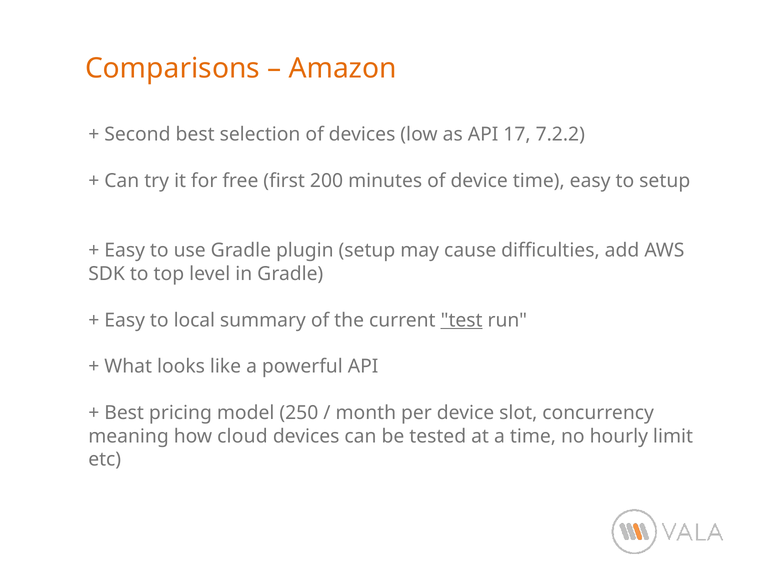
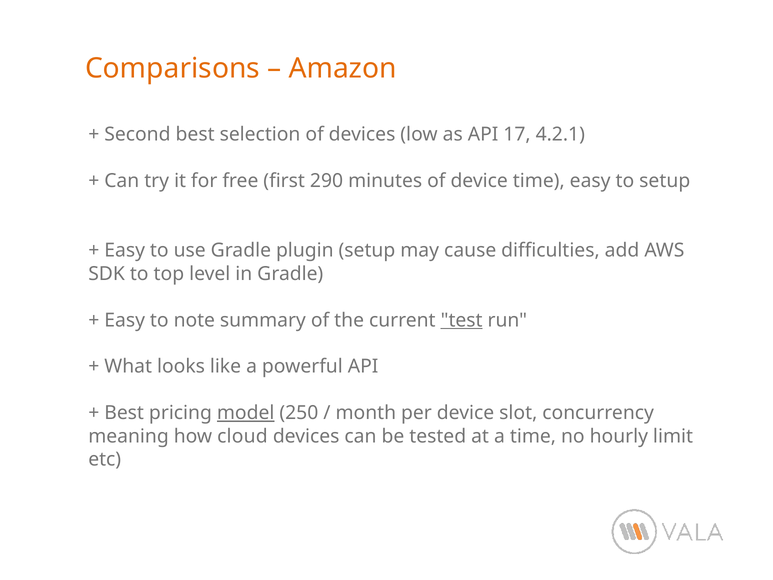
7.2.2: 7.2.2 -> 4.2.1
200: 200 -> 290
local: local -> note
model underline: none -> present
